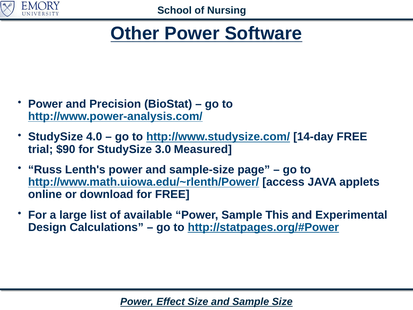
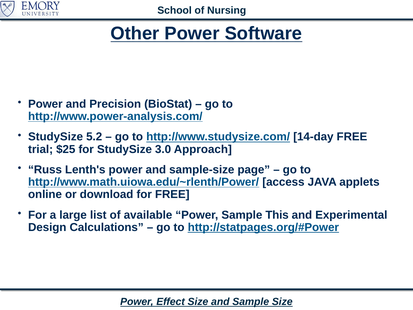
4.0: 4.0 -> 5.2
$90: $90 -> $25
Measured: Measured -> Approach
